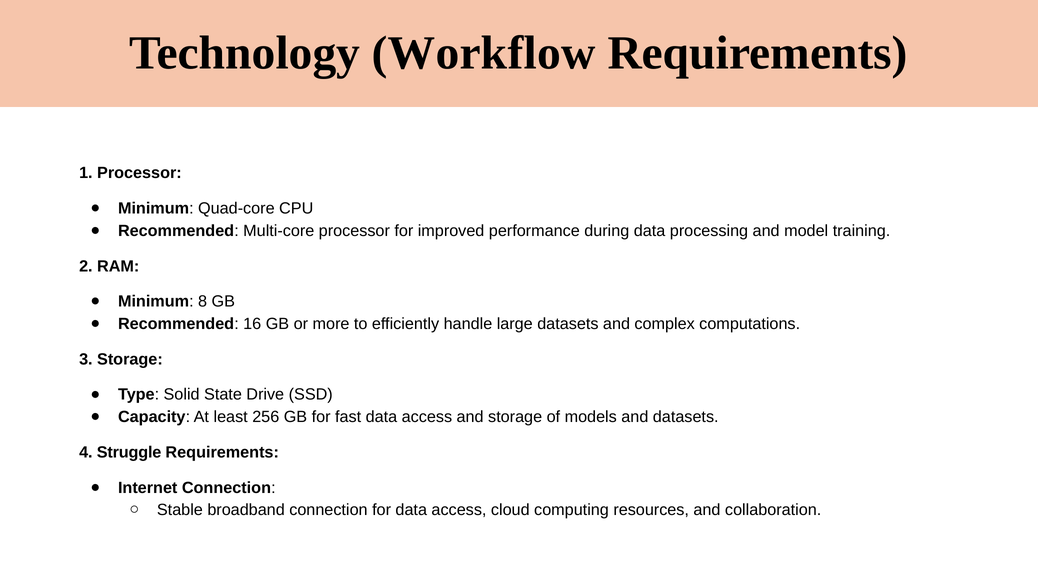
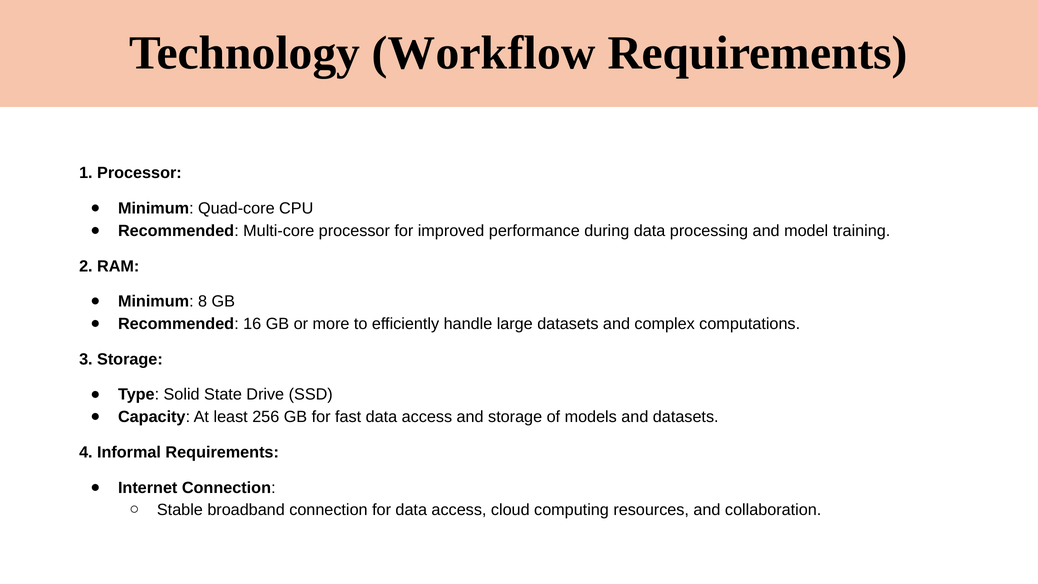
Struggle: Struggle -> Informal
